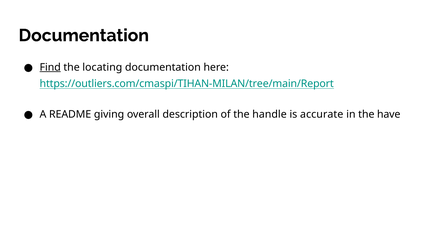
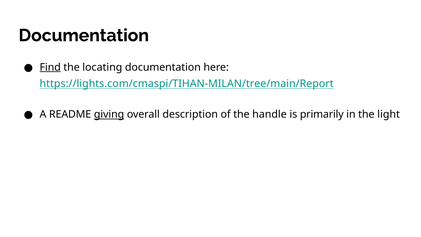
https://outliers.com/cmaspi/TIHAN-MILAN/tree/main/Report: https://outliers.com/cmaspi/TIHAN-MILAN/tree/main/Report -> https://lights.com/cmaspi/TIHAN-MILAN/tree/main/Report
giving underline: none -> present
accurate: accurate -> primarily
have: have -> light
